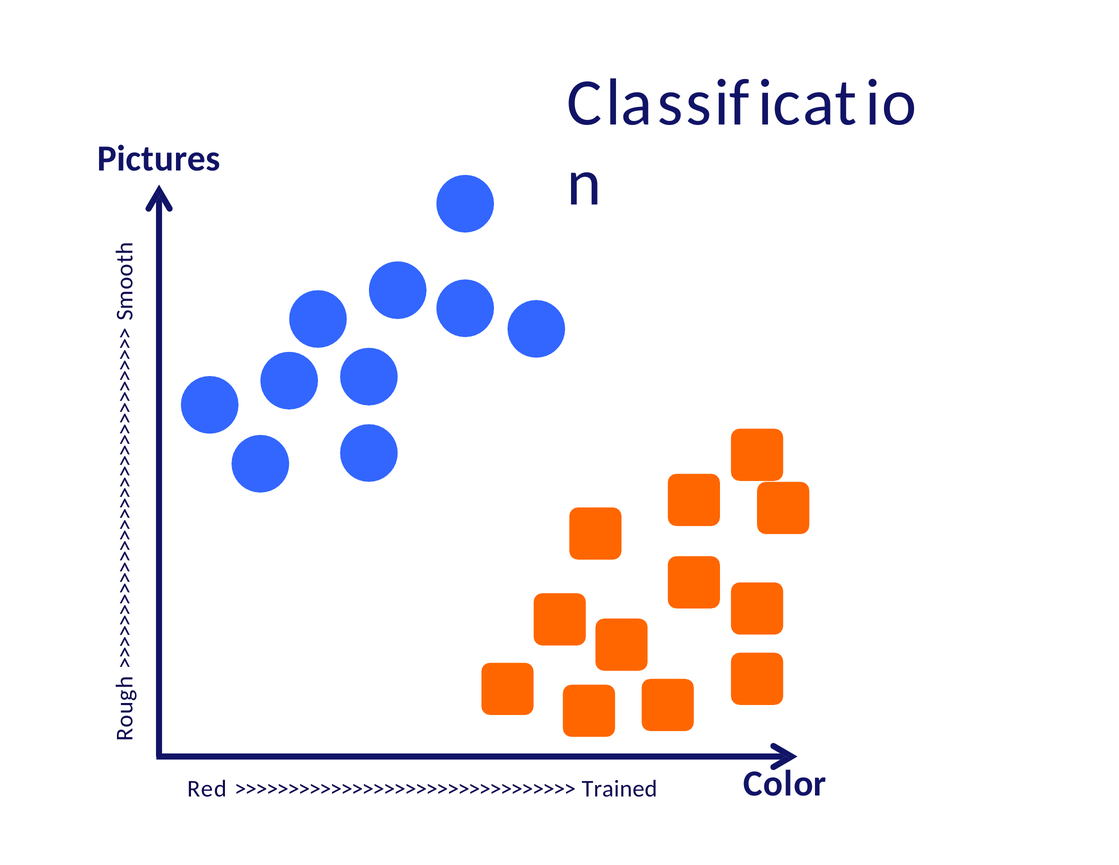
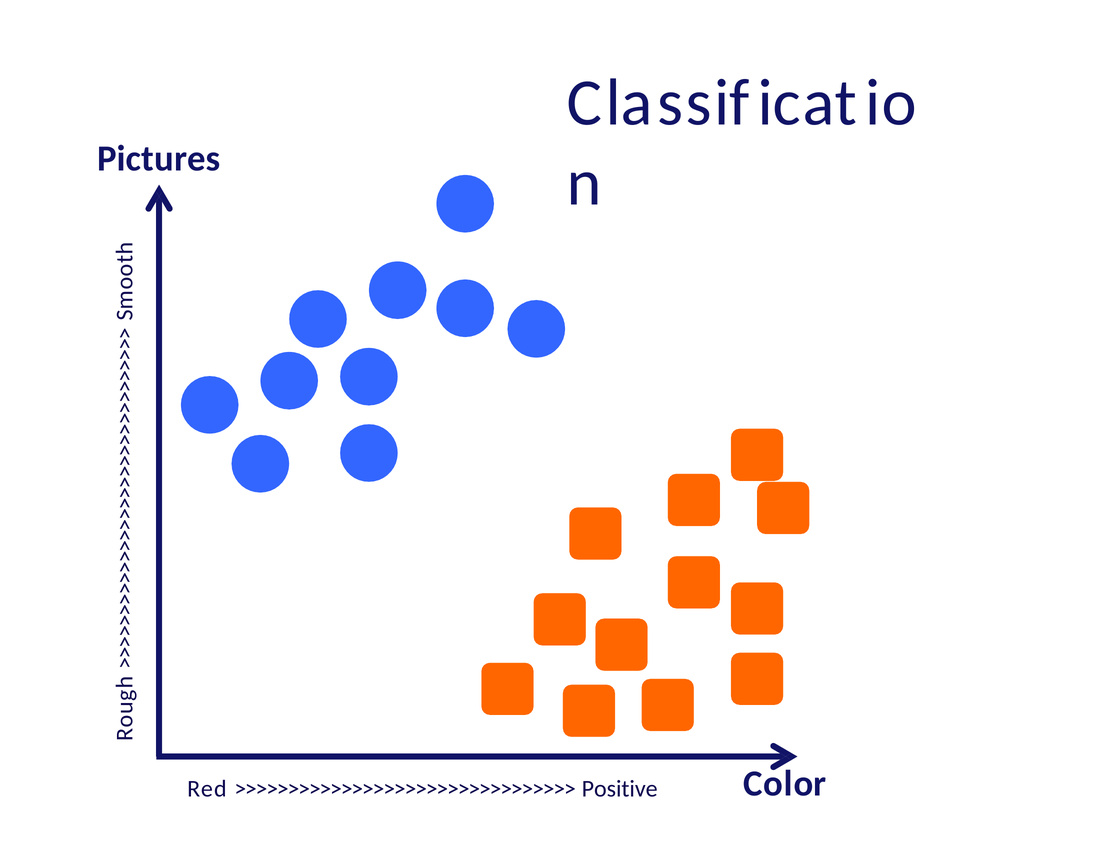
Trained: Trained -> Positive
